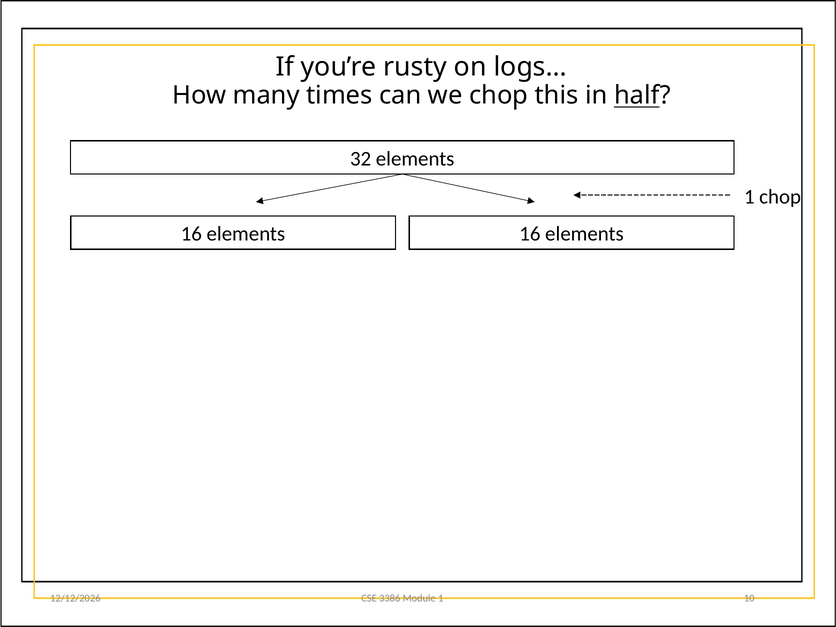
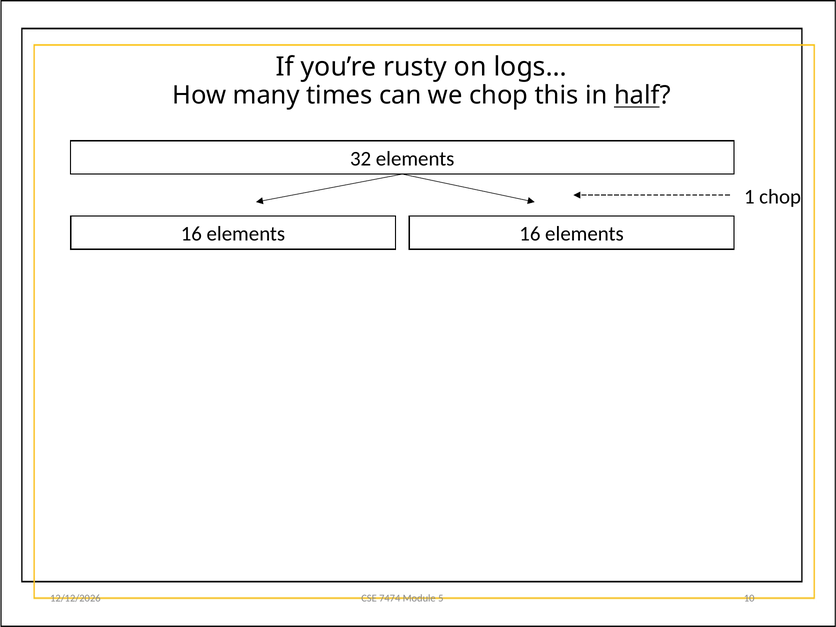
3386: 3386 -> 7474
Module 1: 1 -> 5
